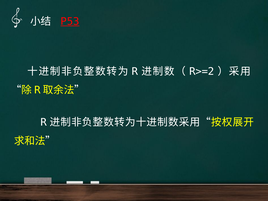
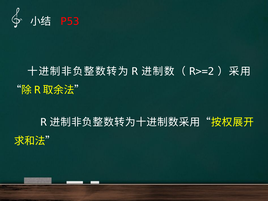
P53 underline: present -> none
